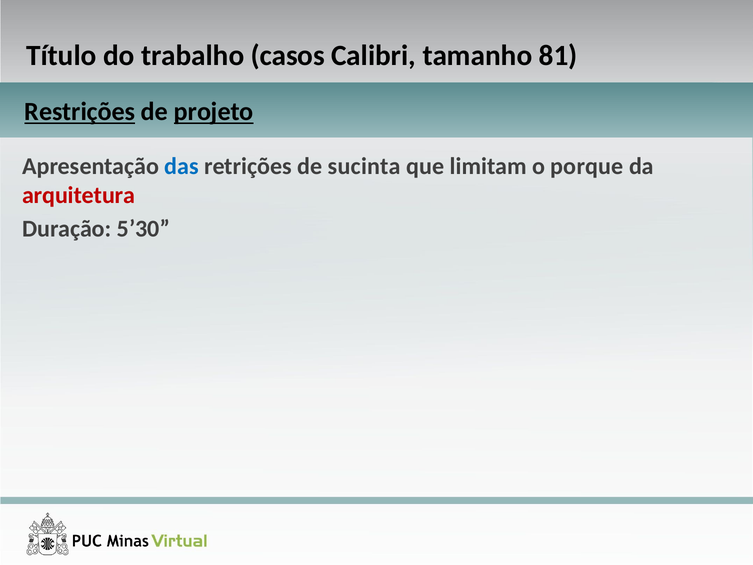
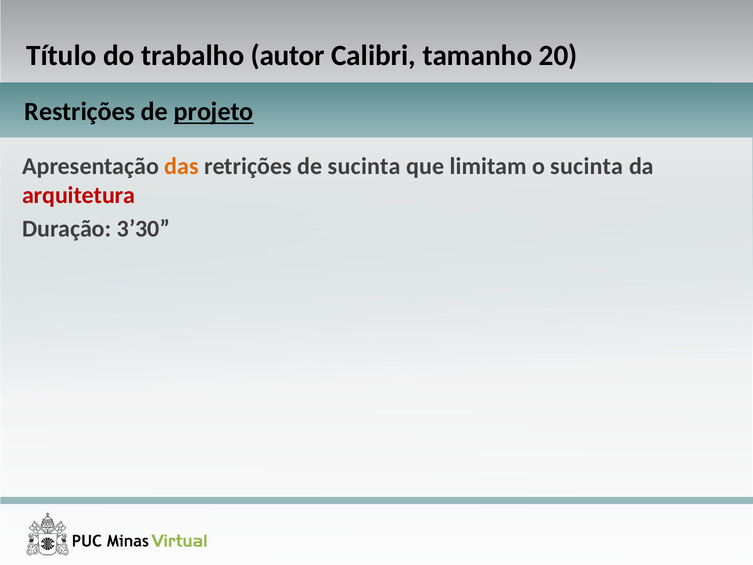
casos: casos -> autor
81: 81 -> 20
Restrições underline: present -> none
das colour: blue -> orange
o porque: porque -> sucinta
5’30: 5’30 -> 3’30
